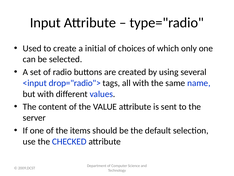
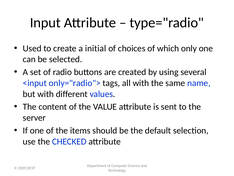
drop="radio">: drop="radio"> -> only="radio">
